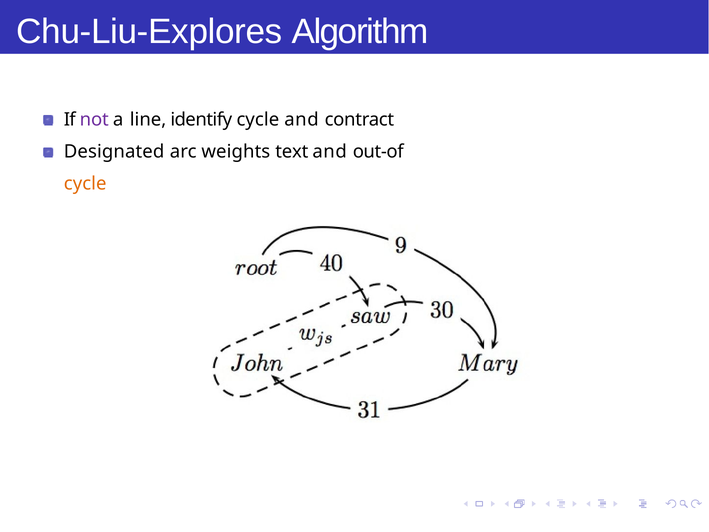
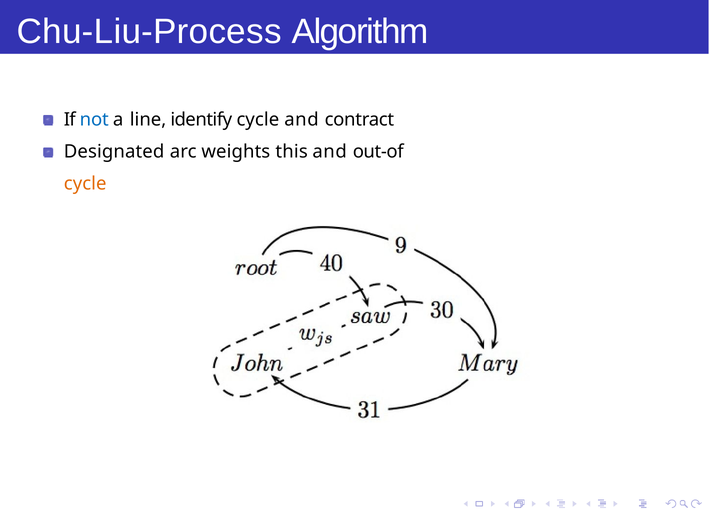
Chu-Liu-Explores: Chu-Liu-Explores -> Chu-Liu-Process
not colour: purple -> blue
text: text -> this
